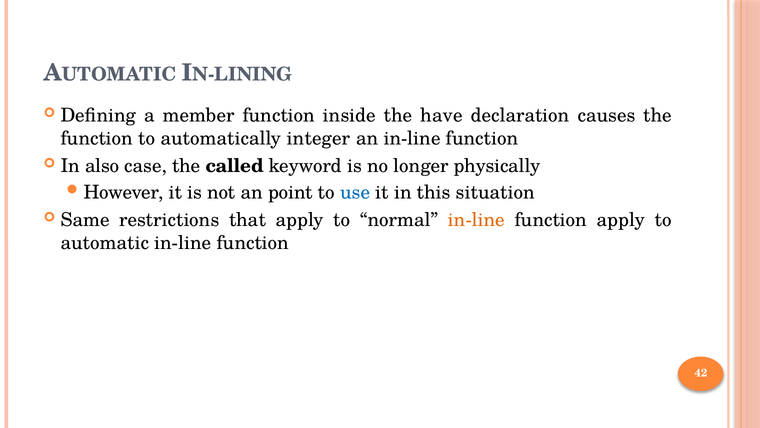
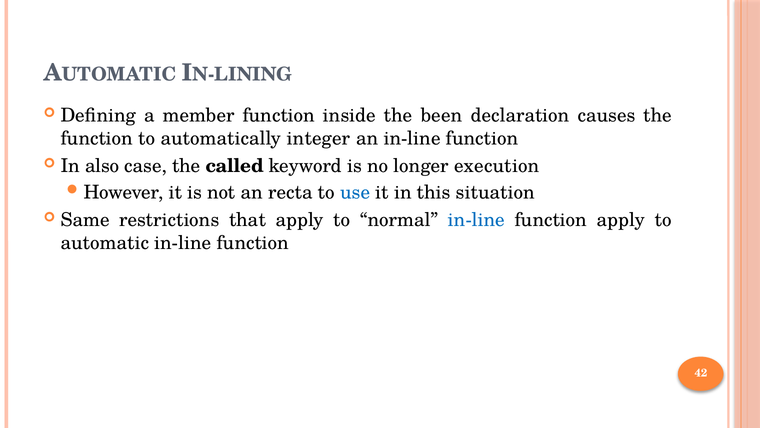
have: have -> been
physically: physically -> execution
point: point -> recta
in-line at (476, 220) colour: orange -> blue
